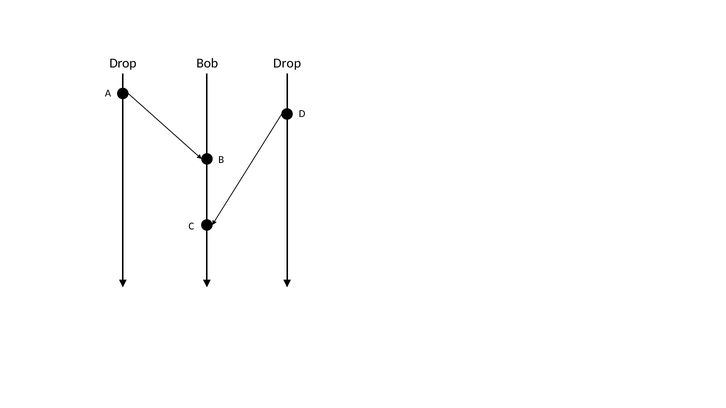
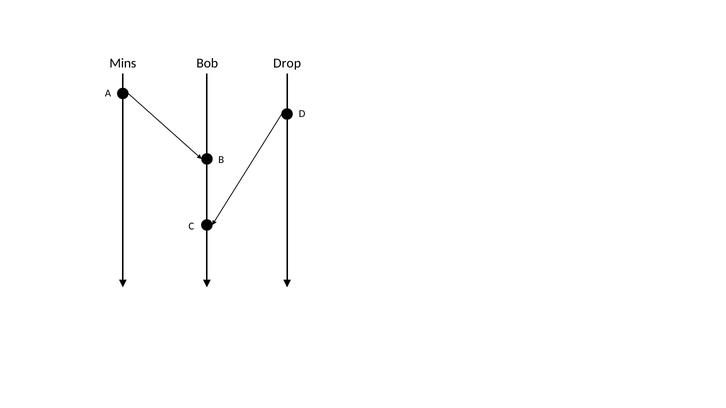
Drop at (123, 63): Drop -> Mins
